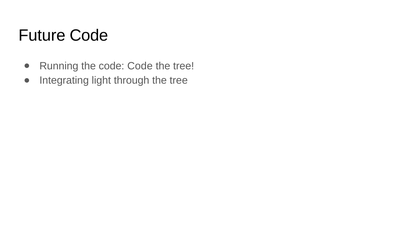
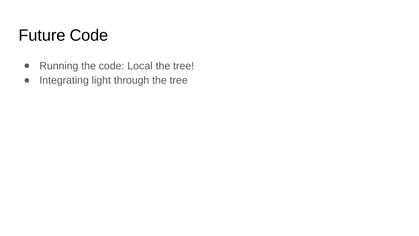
code Code: Code -> Local
